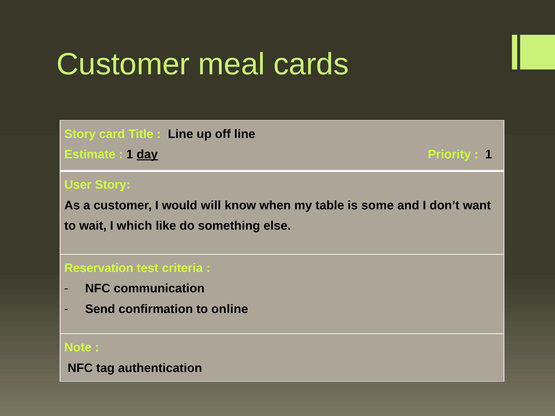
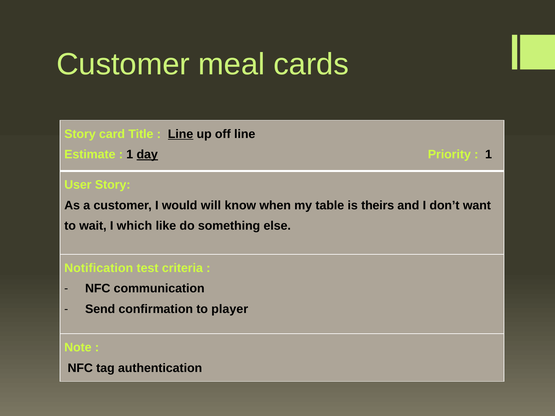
Line at (181, 134) underline: none -> present
some: some -> theirs
Reservation: Reservation -> Notification
online: online -> player
